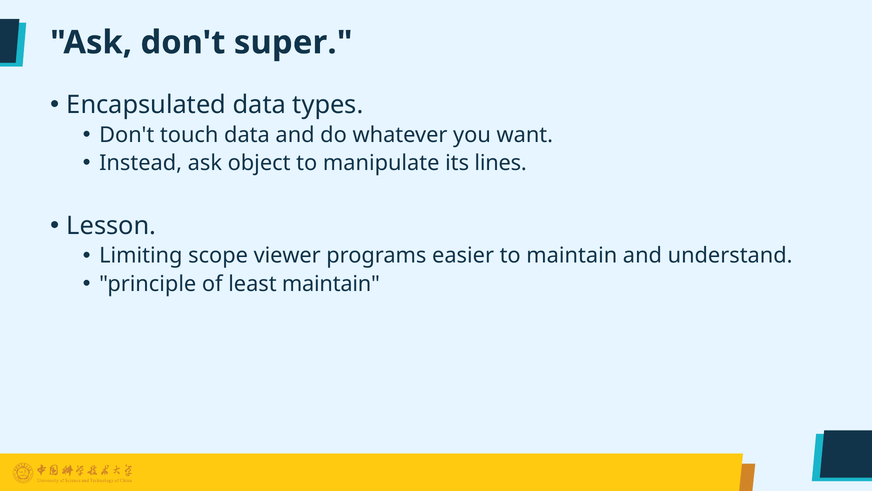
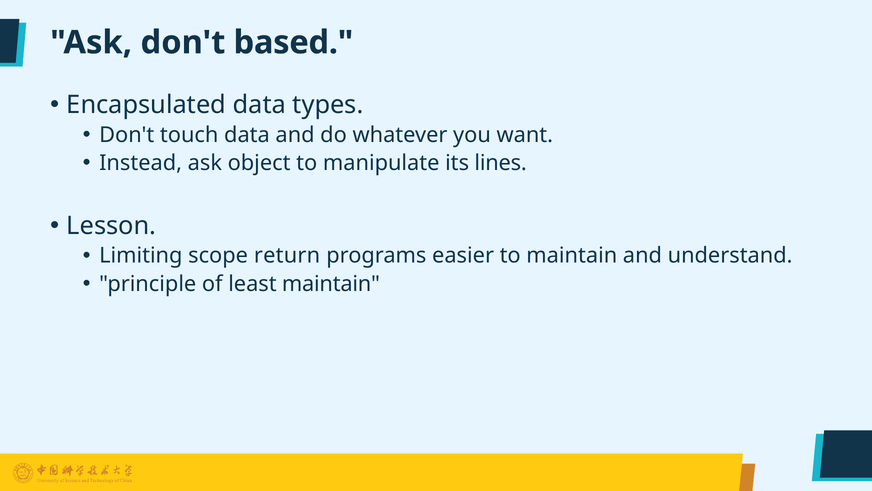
super: super -> based
viewer: viewer -> return
